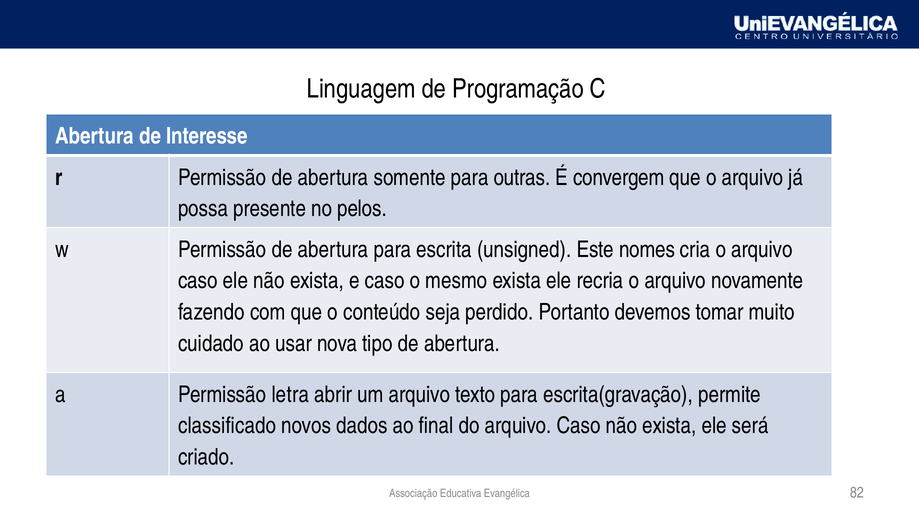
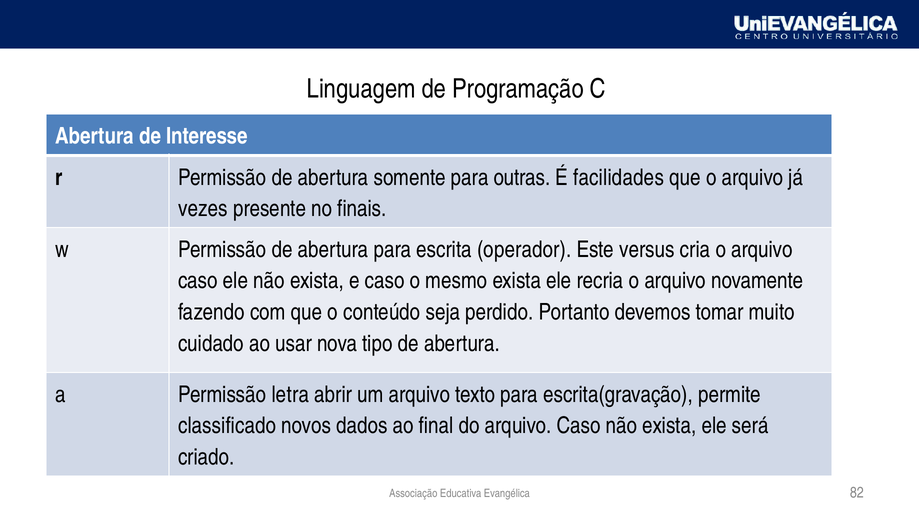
convergem: convergem -> facilidades
possa: possa -> vezes
pelos: pelos -> finais
unsigned: unsigned -> operador
nomes: nomes -> versus
